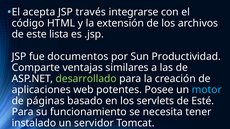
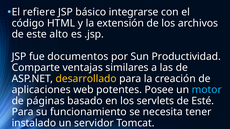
acepta: acepta -> refiere
través: través -> básico
lista: lista -> alto
desarrollado colour: light green -> yellow
